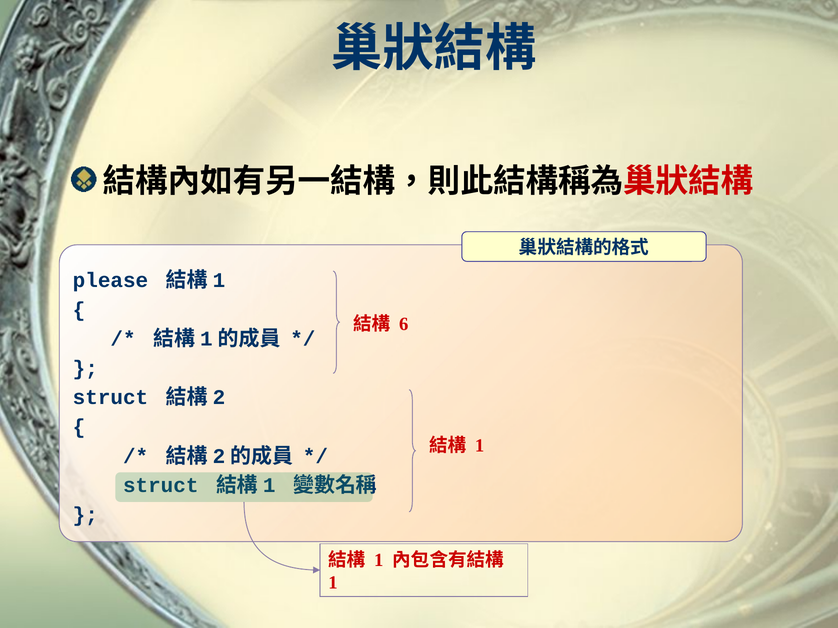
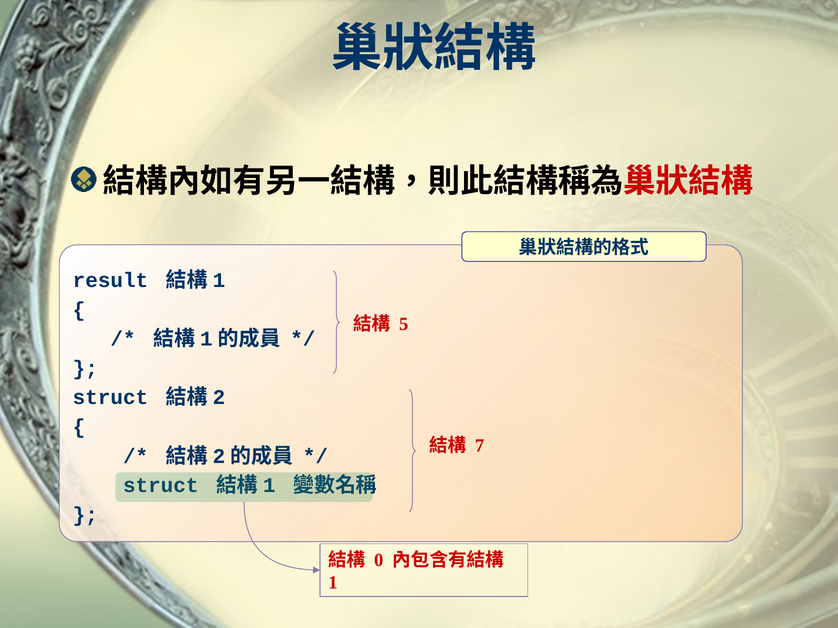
please: please -> result
6: 6 -> 5
1 at (480, 446): 1 -> 7
1 at (379, 561): 1 -> 0
